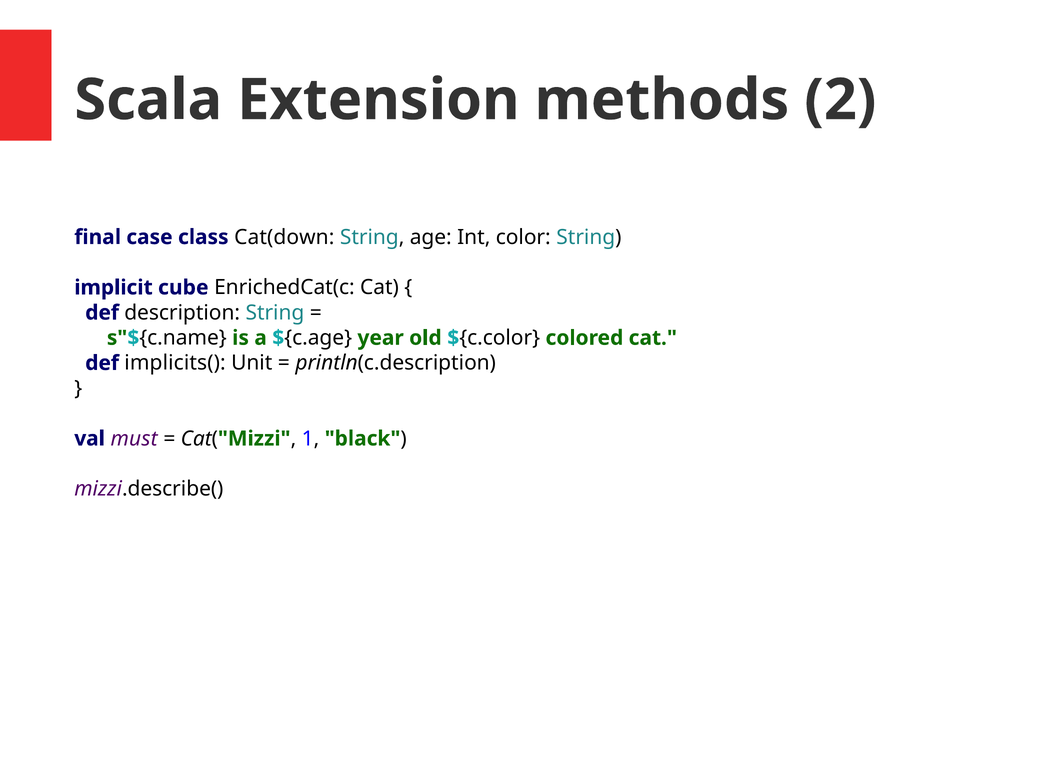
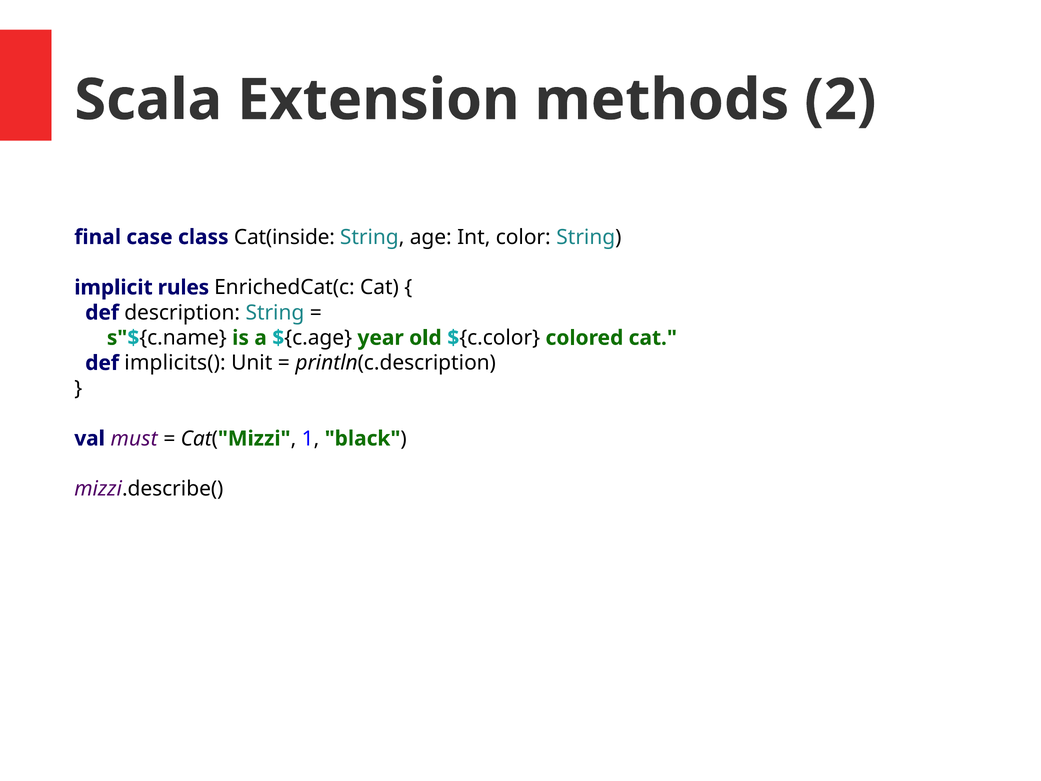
Cat(down: Cat(down -> Cat(inside
cube: cube -> rules
